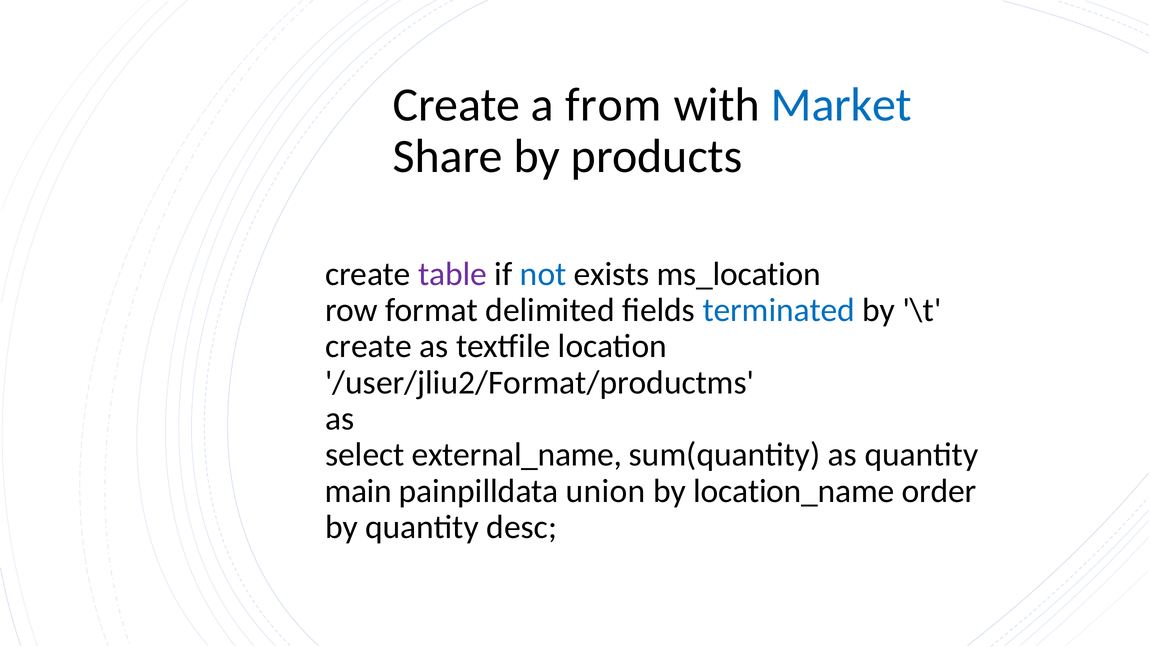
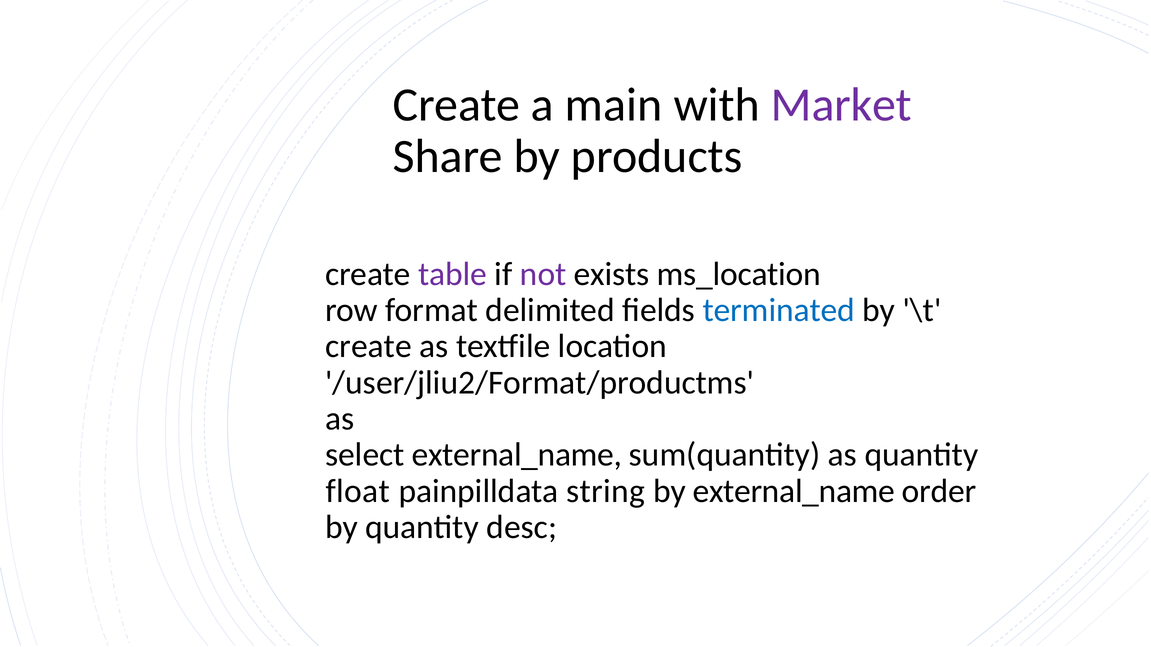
from: from -> main
Market colour: blue -> purple
not colour: blue -> purple
main: main -> float
union: union -> string
by location_name: location_name -> external_name
